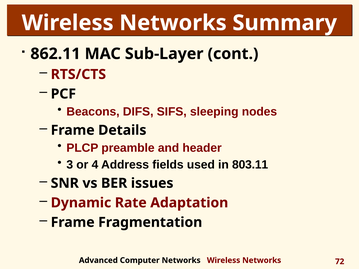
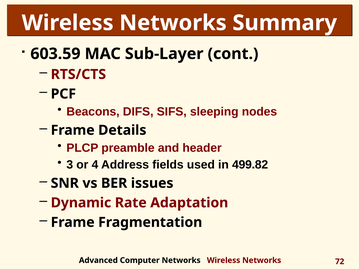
862.11: 862.11 -> 603.59
803.11: 803.11 -> 499.82
